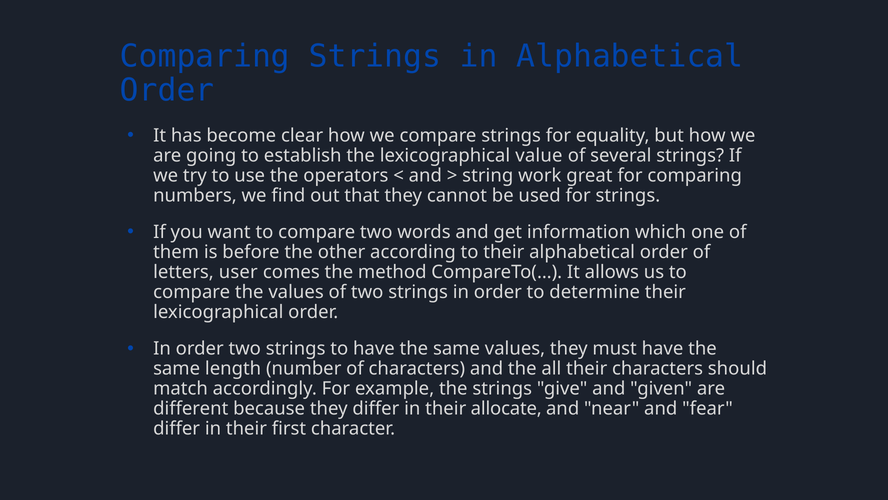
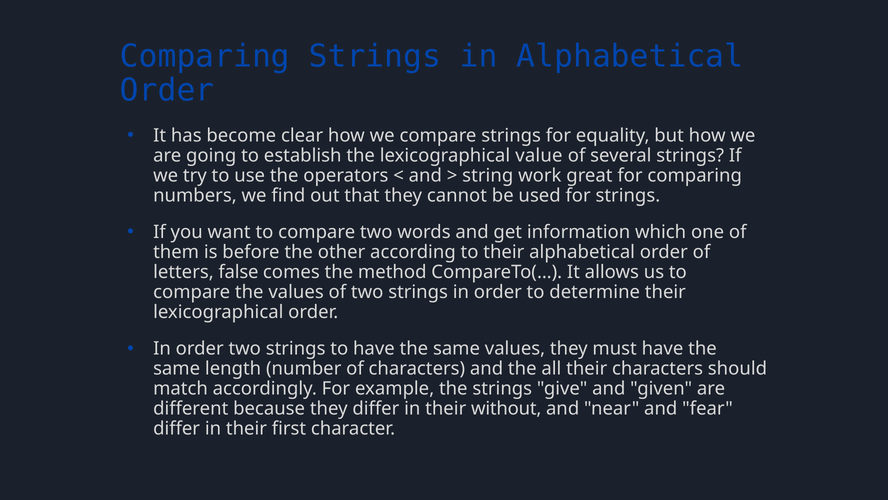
user: user -> false
allocate: allocate -> without
